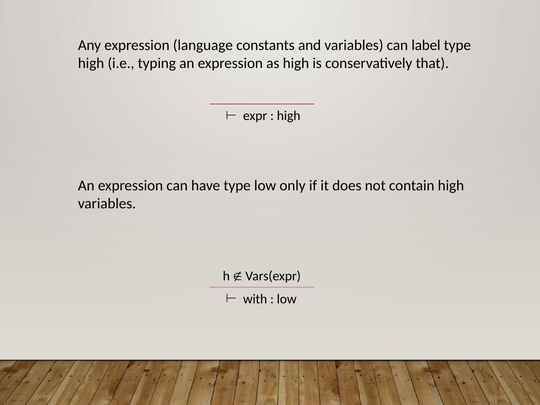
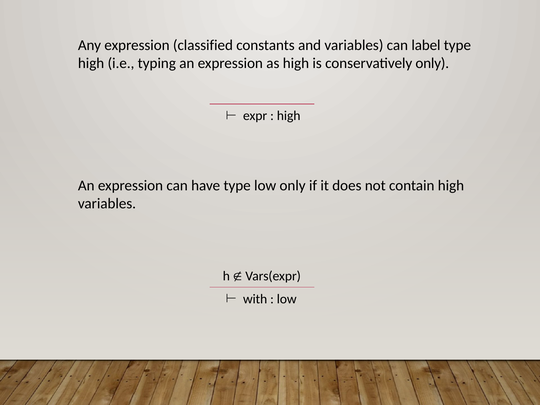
language: language -> classified
conservatively that: that -> only
